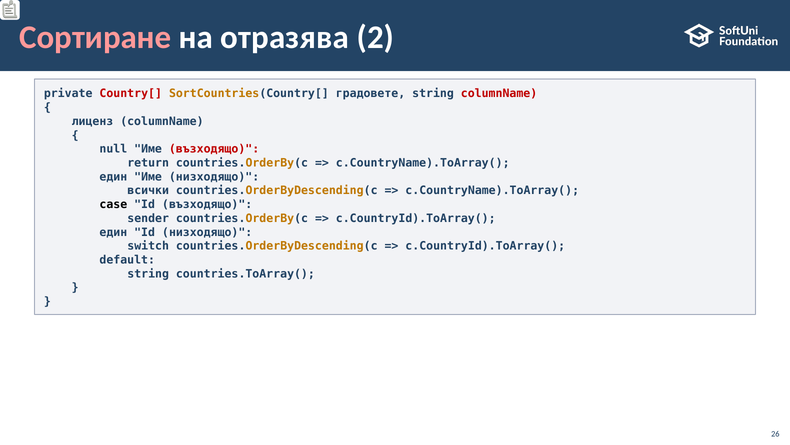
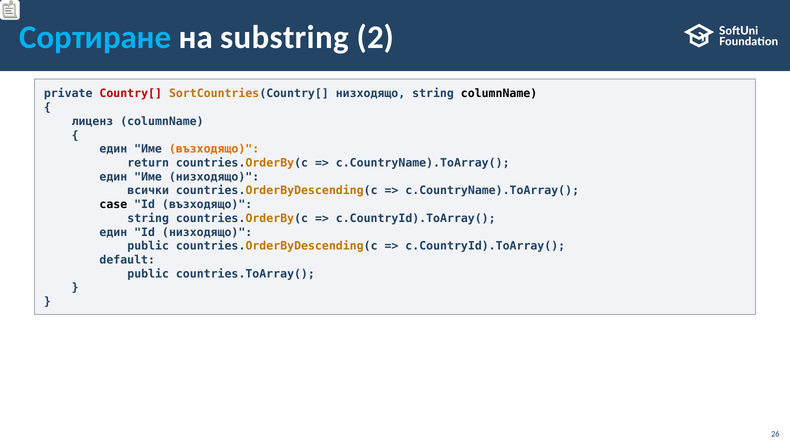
Сортиране colour: pink -> light blue
отразява: отразява -> substring
SortCountries(Country[ градовете: градовете -> низходящо
columnName at (499, 94) colour: red -> black
null at (113, 149): null -> един
възходящо at (214, 149) colour: red -> orange
sender at (148, 218): sender -> string
switch at (148, 246): switch -> public
string at (148, 273): string -> public
